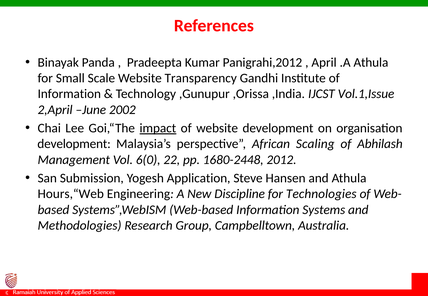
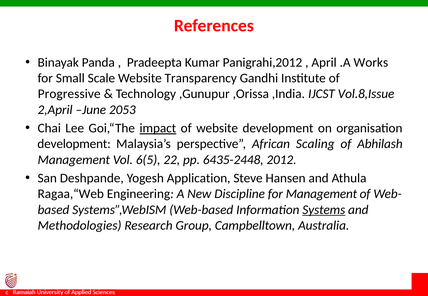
.A Athula: Athula -> Works
Information at (69, 94): Information -> Progressive
Vol.1,Issue: Vol.1,Issue -> Vol.8,Issue
2002: 2002 -> 2053
6(0: 6(0 -> 6(5
1680-2448: 1680-2448 -> 6435-2448
Submission: Submission -> Deshpande
Hours,“Web: Hours,“Web -> Ragaa,“Web
for Technologies: Technologies -> Management
Systems underline: none -> present
